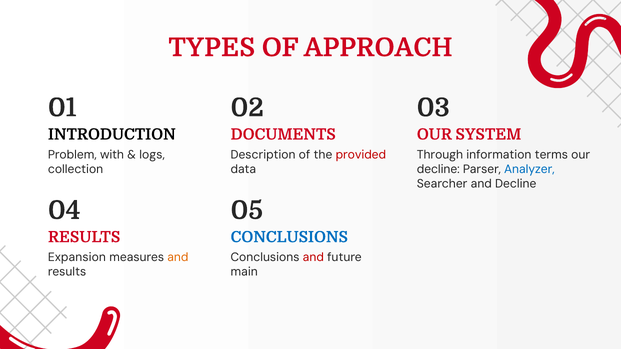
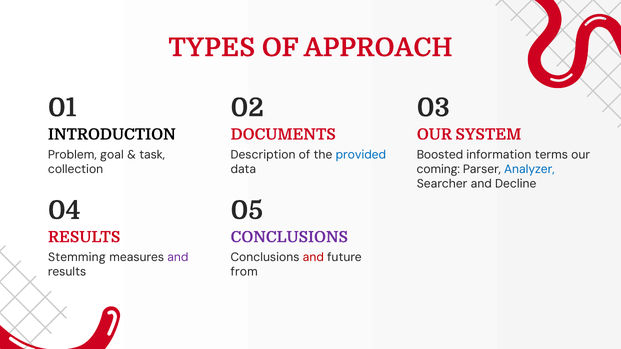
with: with -> goal
logs: logs -> task
provided colour: red -> blue
Through: Through -> Boosted
decline at (438, 169): decline -> coming
CONCLUSIONS at (289, 237) colour: blue -> purple
Expansion: Expansion -> Stemming
and at (178, 258) colour: orange -> purple
main: main -> from
